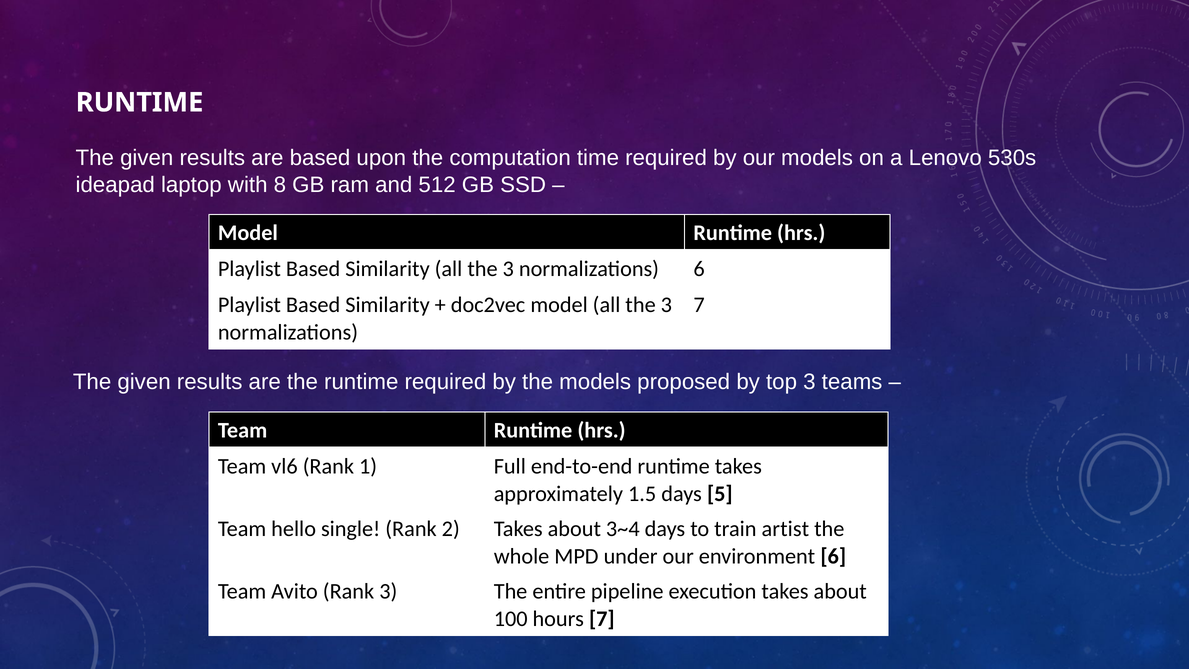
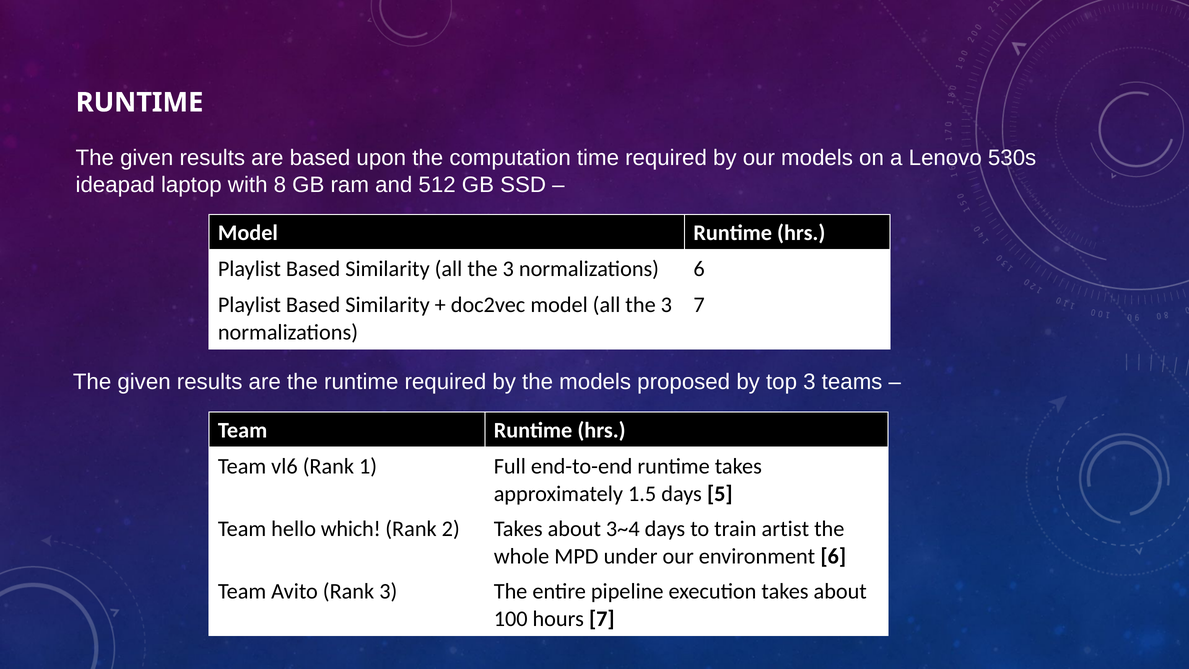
single: single -> which
